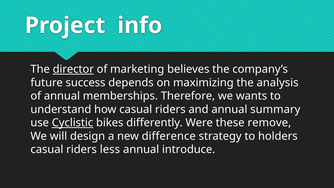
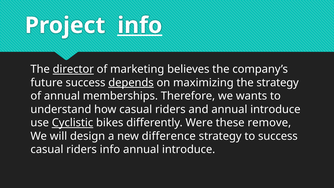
info at (140, 25) underline: none -> present
depends underline: none -> present
the analysis: analysis -> strategy
and annual summary: summary -> introduce
to holders: holders -> success
riders less: less -> info
